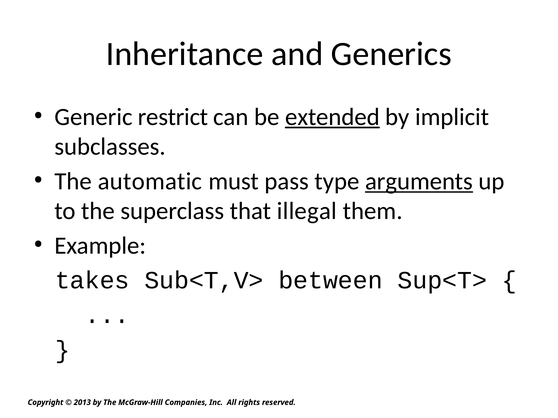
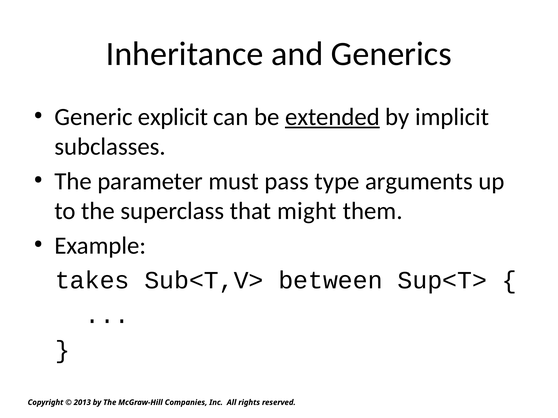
restrict: restrict -> explicit
automatic: automatic -> parameter
arguments underline: present -> none
illegal: illegal -> might
